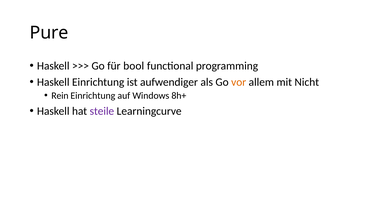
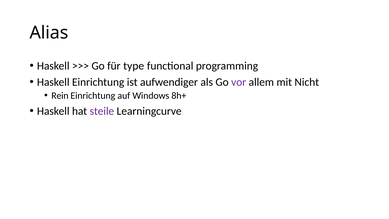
Pure: Pure -> Alias
bool: bool -> type
vor colour: orange -> purple
